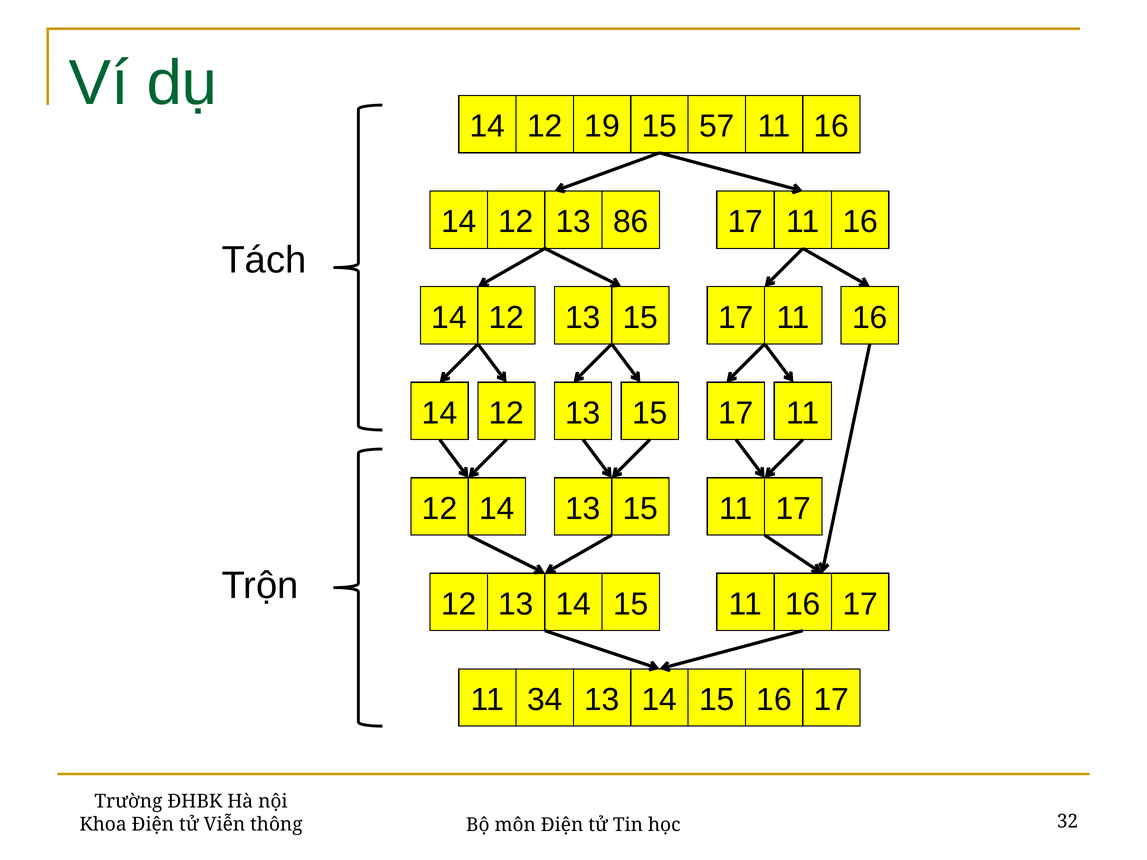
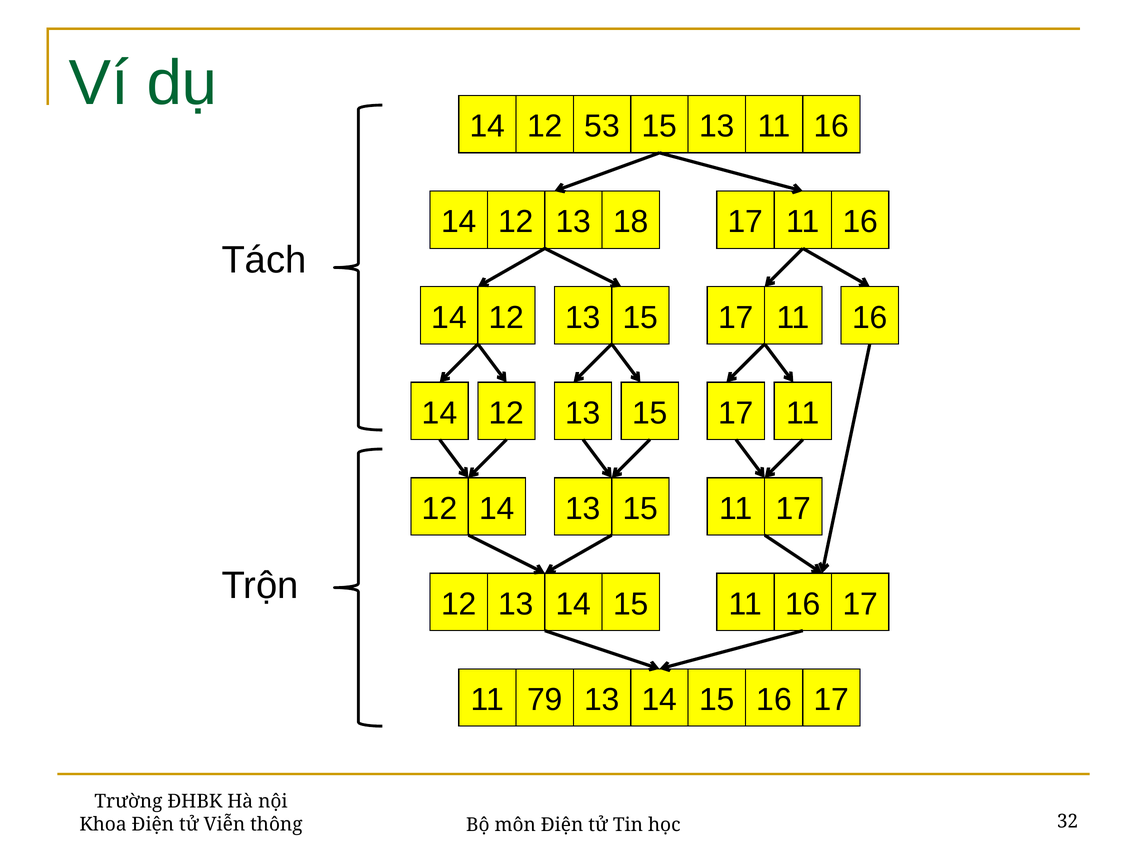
19: 19 -> 53
15 57: 57 -> 13
86: 86 -> 18
34: 34 -> 79
